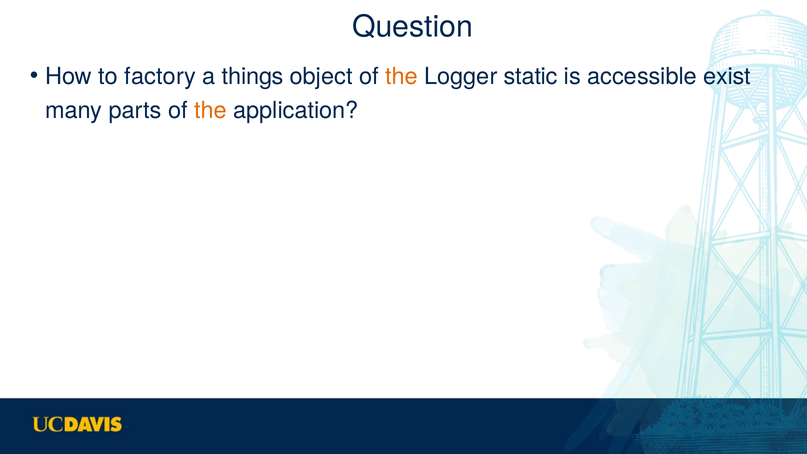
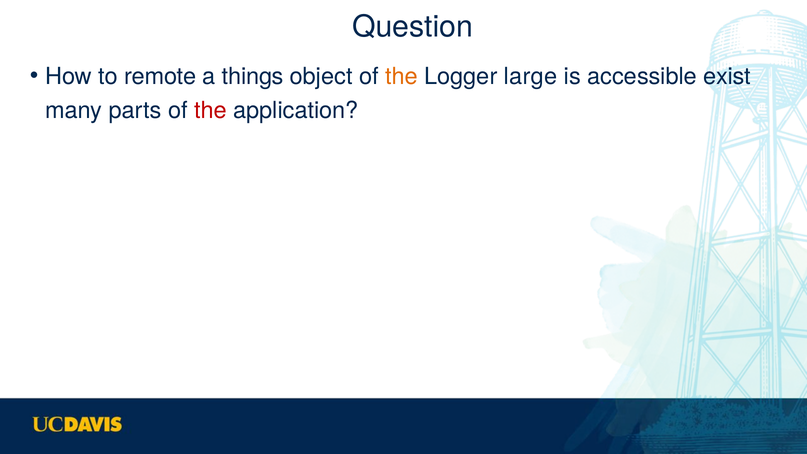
factory: factory -> remote
static: static -> large
the at (210, 110) colour: orange -> red
